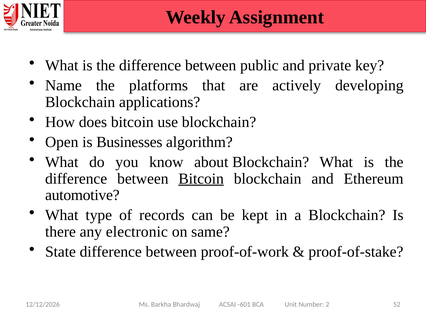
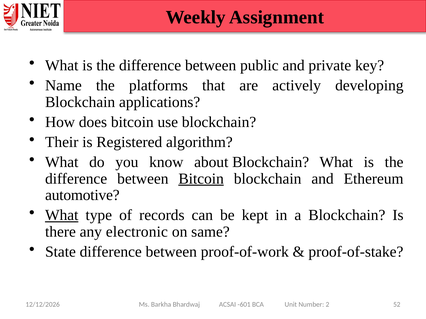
Open: Open -> Their
Businesses: Businesses -> Registered
What at (62, 216) underline: none -> present
